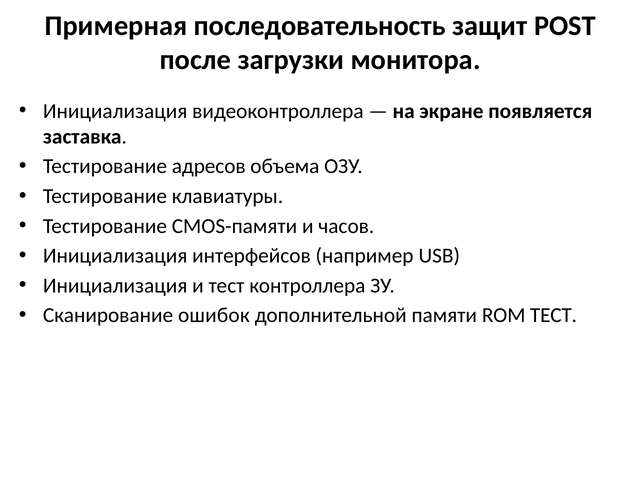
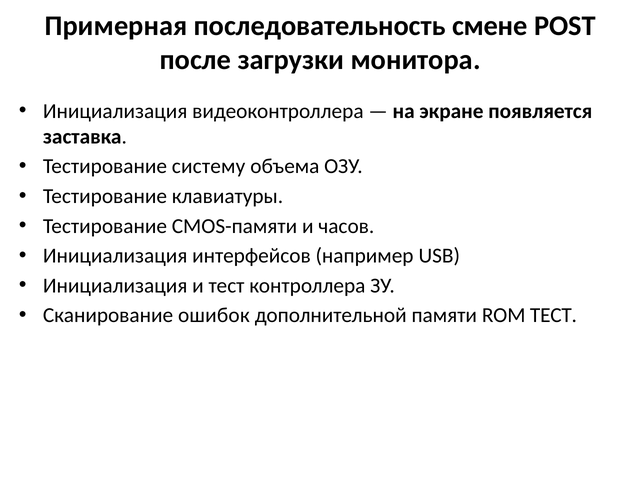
защит: защит -> смене
адресов: адресов -> систему
